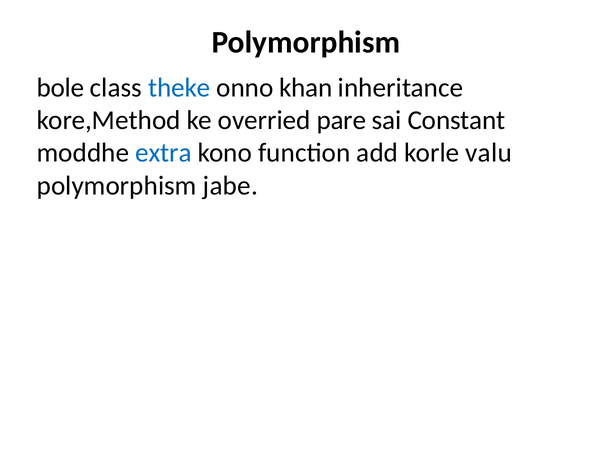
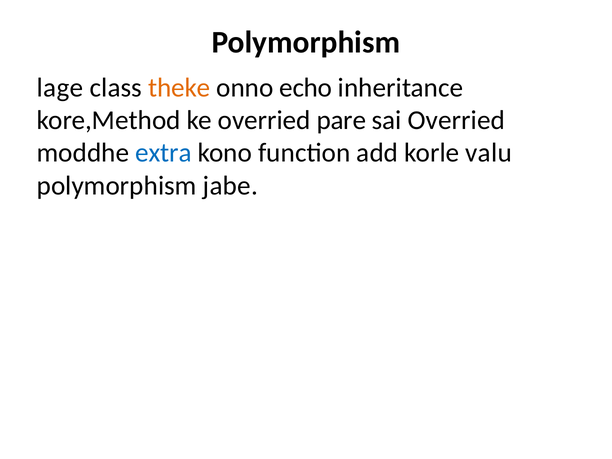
bole: bole -> lage
theke colour: blue -> orange
khan: khan -> echo
sai Constant: Constant -> Overried
